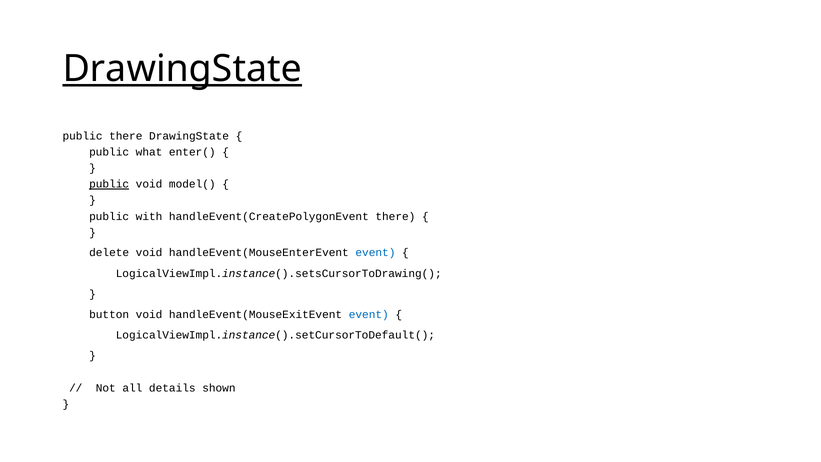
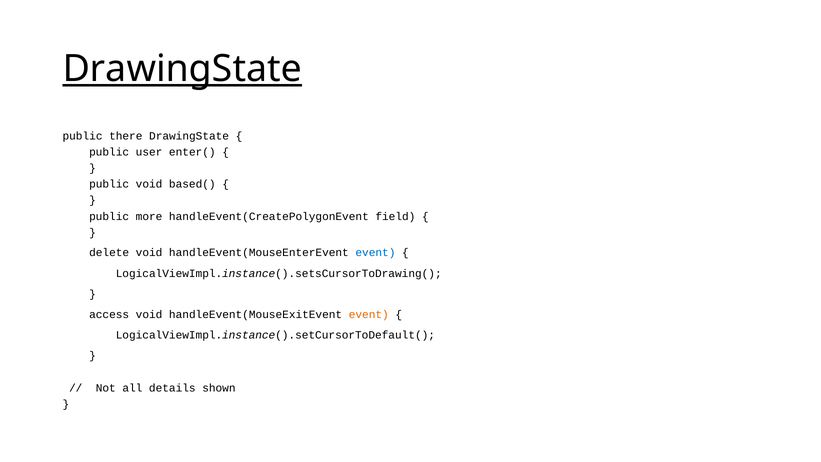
what: what -> user
public at (109, 184) underline: present -> none
model(: model( -> based(
with: with -> more
handleEvent(CreatePolygonEvent there: there -> field
button: button -> access
event at (369, 314) colour: blue -> orange
